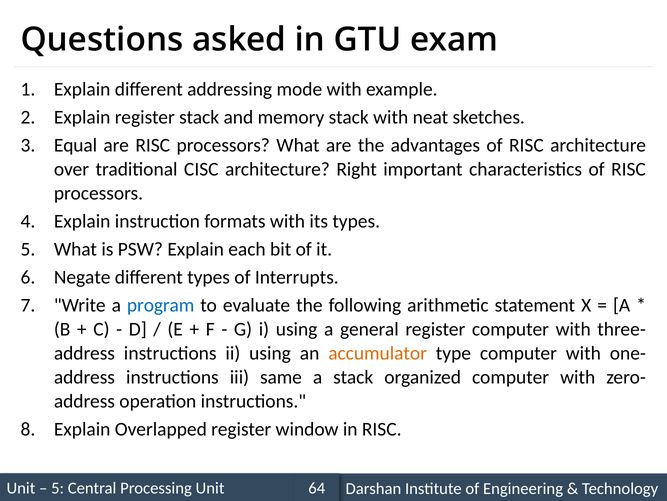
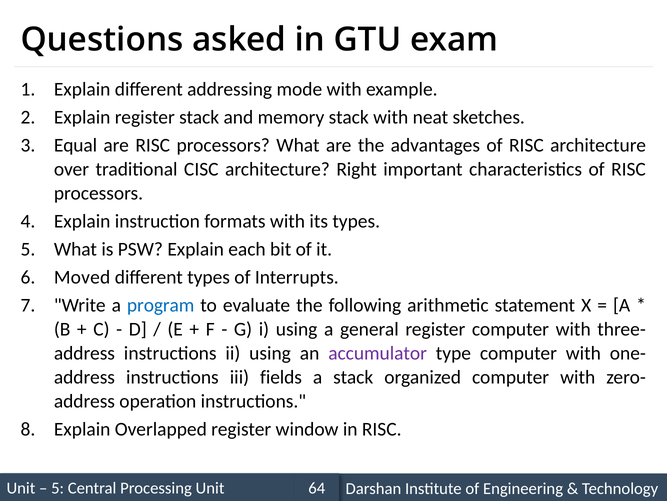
Negate: Negate -> Moved
accumulator colour: orange -> purple
same: same -> fields
